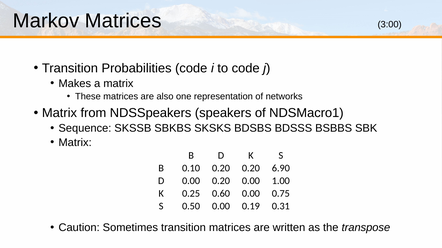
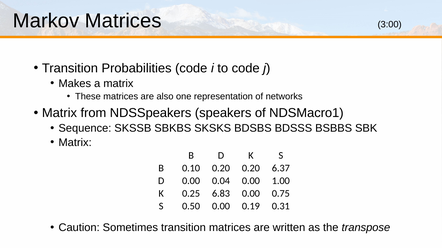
6.90: 6.90 -> 6.37
0.00 0.20: 0.20 -> 0.04
0.60: 0.60 -> 6.83
